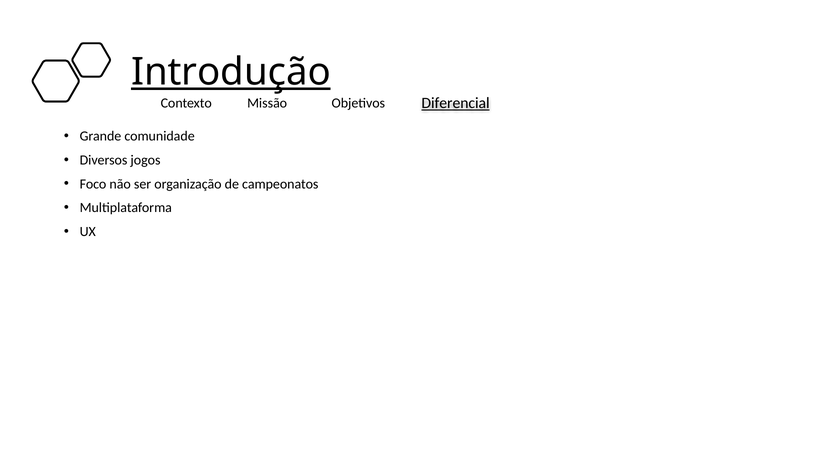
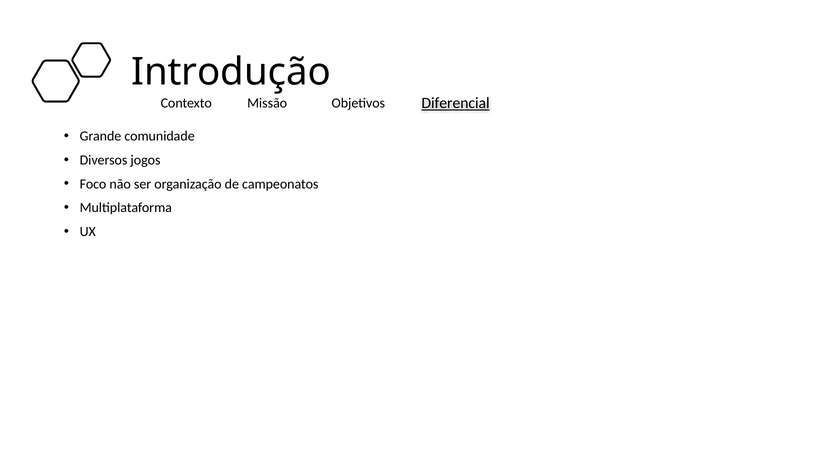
Introdução underline: present -> none
